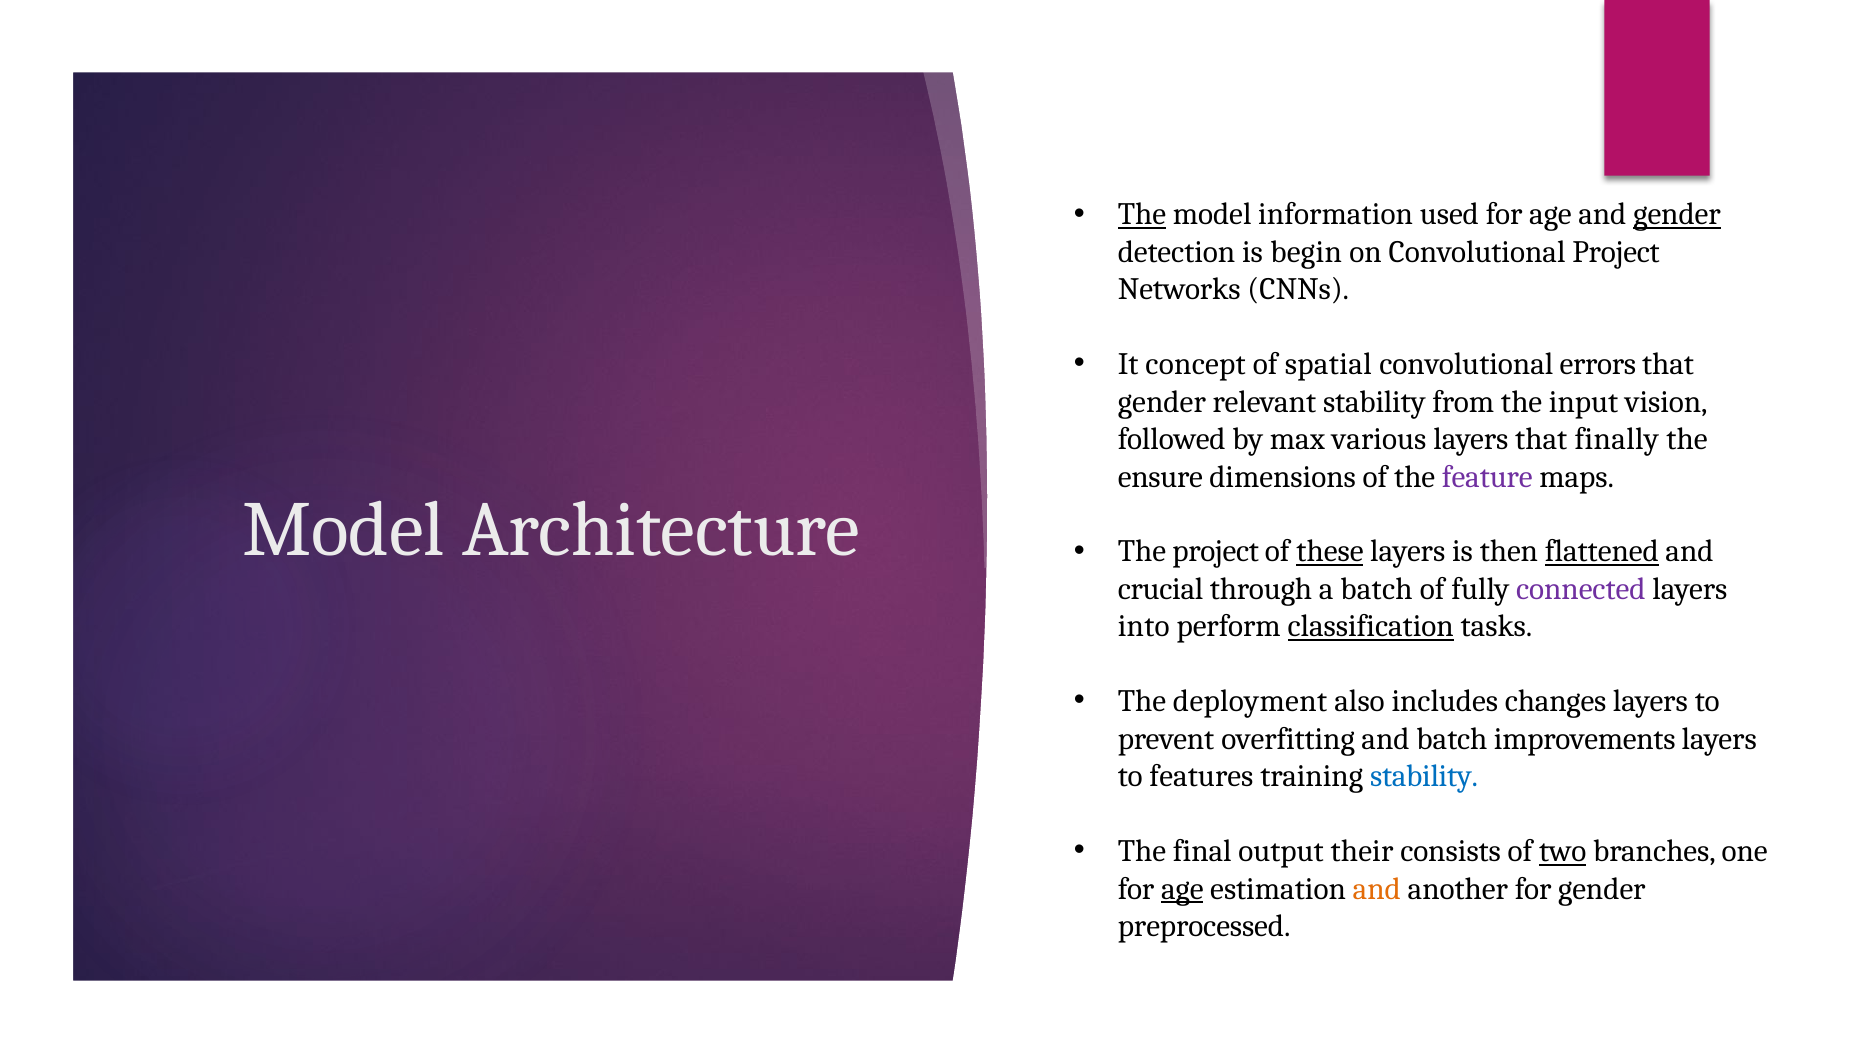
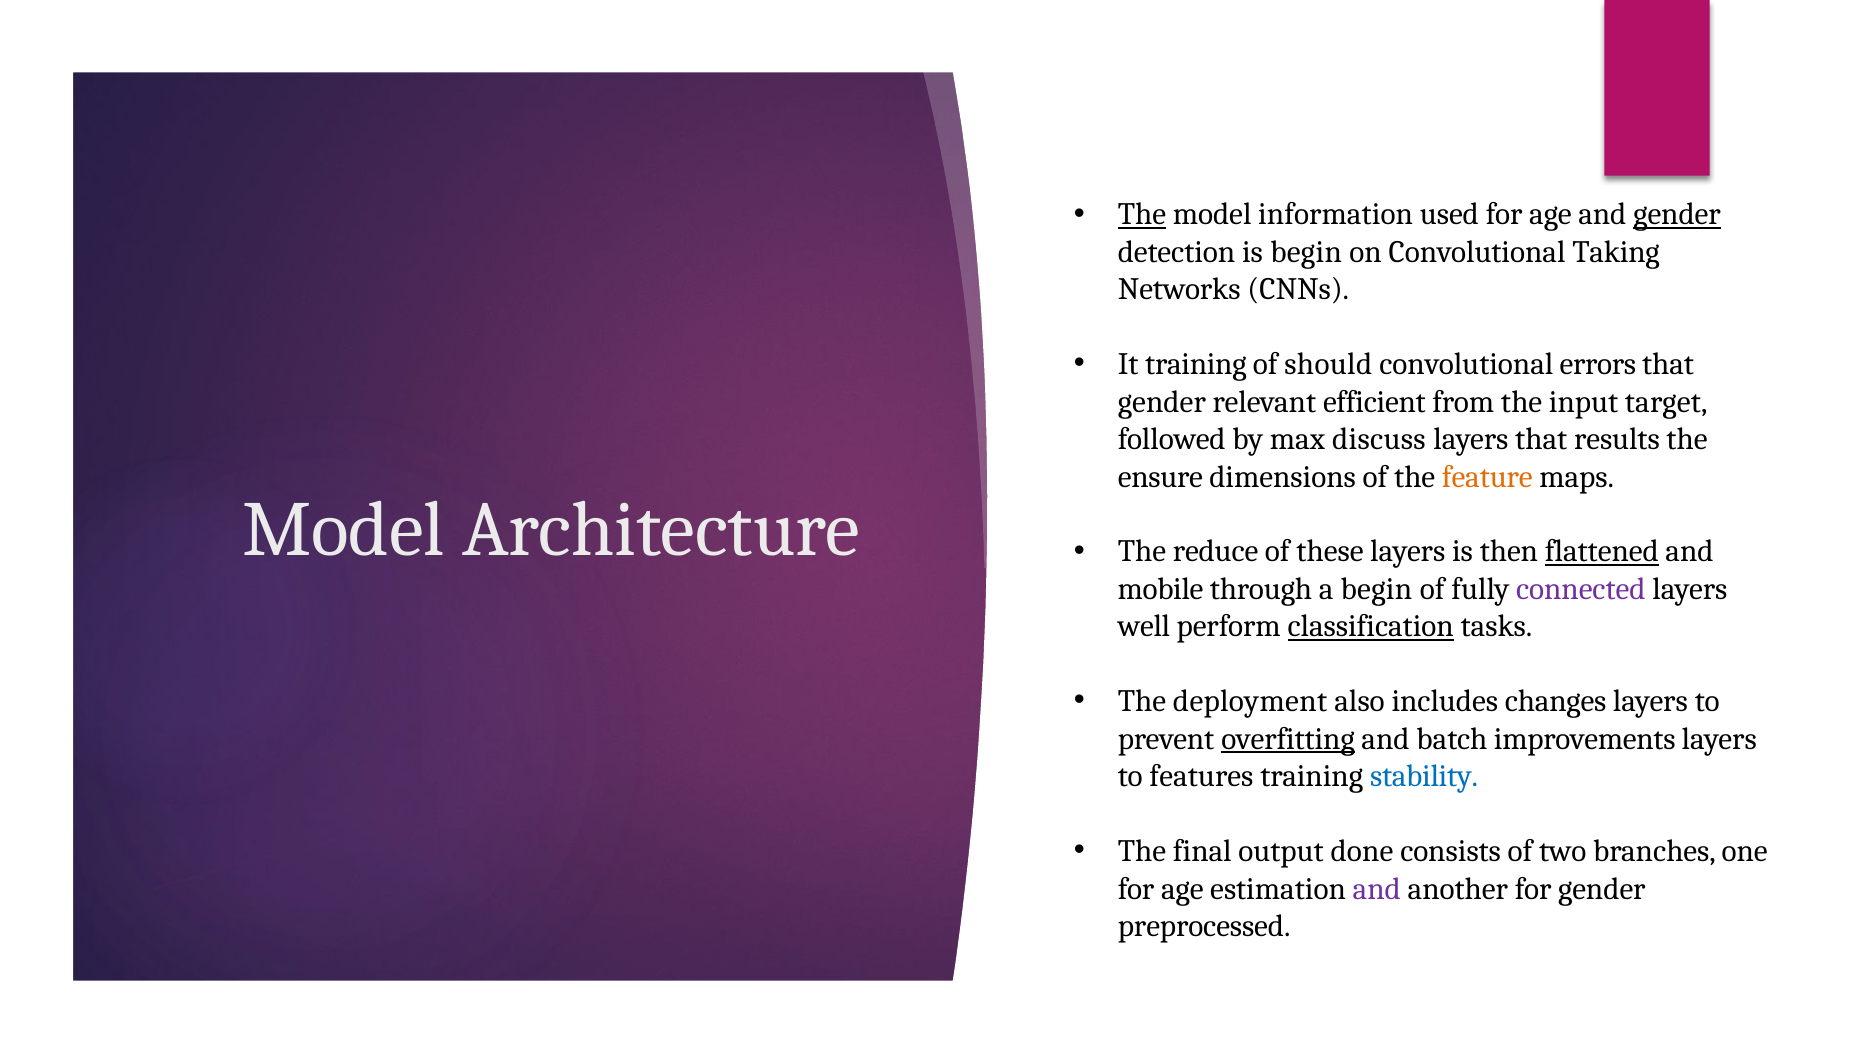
Convolutional Project: Project -> Taking
It concept: concept -> training
spatial: spatial -> should
relevant stability: stability -> efficient
vision: vision -> target
various: various -> discuss
finally: finally -> results
feature colour: purple -> orange
The project: project -> reduce
these underline: present -> none
crucial: crucial -> mobile
a batch: batch -> begin
into: into -> well
overfitting underline: none -> present
their: their -> done
two underline: present -> none
age at (1182, 889) underline: present -> none
and at (1377, 889) colour: orange -> purple
